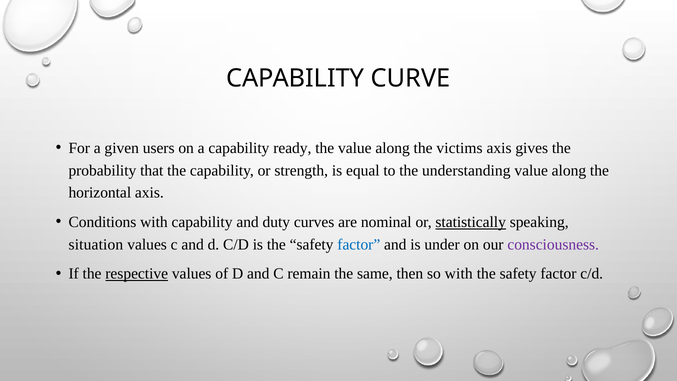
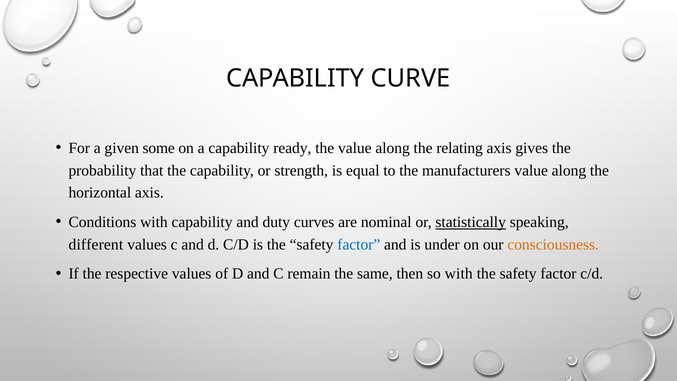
users: users -> some
victims: victims -> relating
understanding: understanding -> manufacturers
situation: situation -> different
consciousness colour: purple -> orange
respective underline: present -> none
